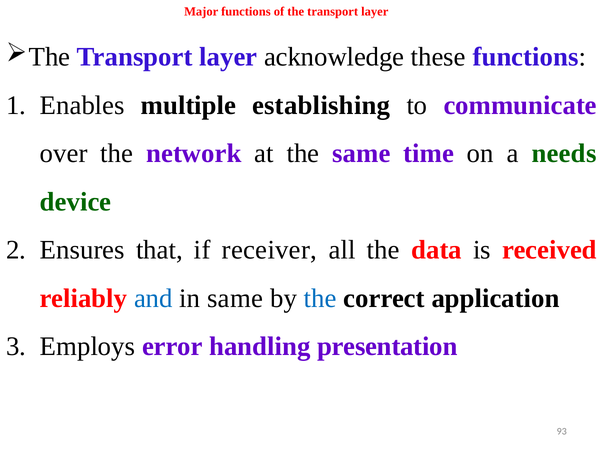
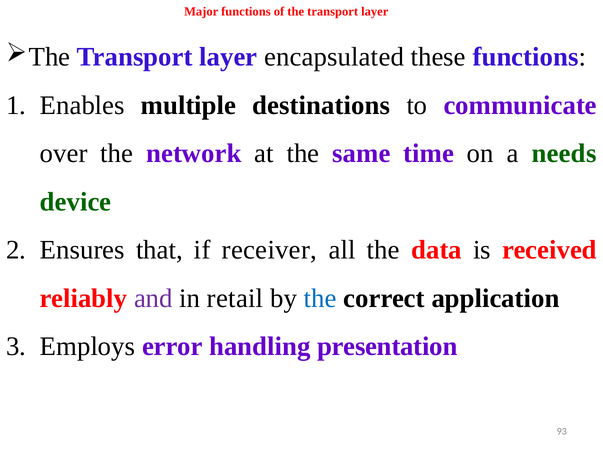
acknowledge: acknowledge -> encapsulated
establishing: establishing -> destinations
and colour: blue -> purple
in same: same -> retail
